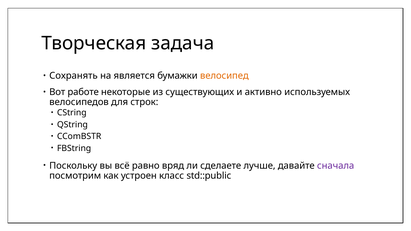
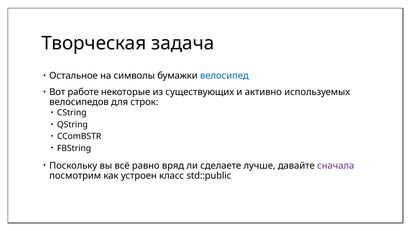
Сохранять: Сохранять -> Остальное
является: является -> символы
велосипед colour: orange -> blue
